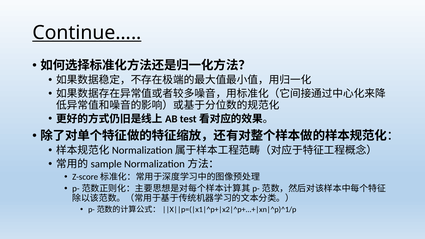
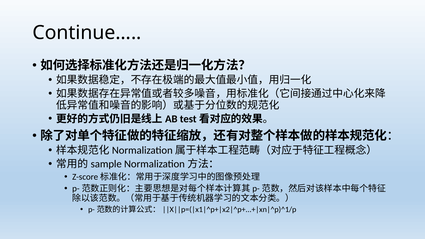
Continue… underline: present -> none
